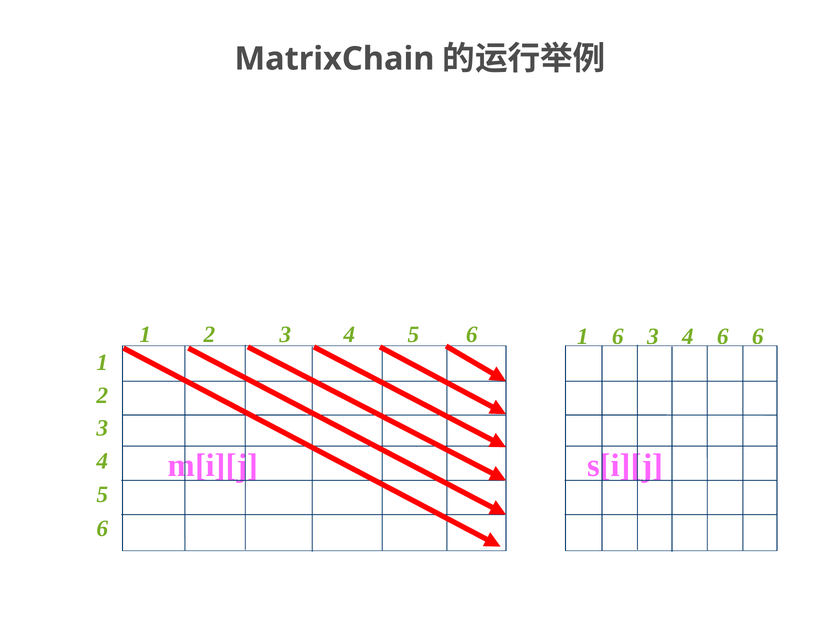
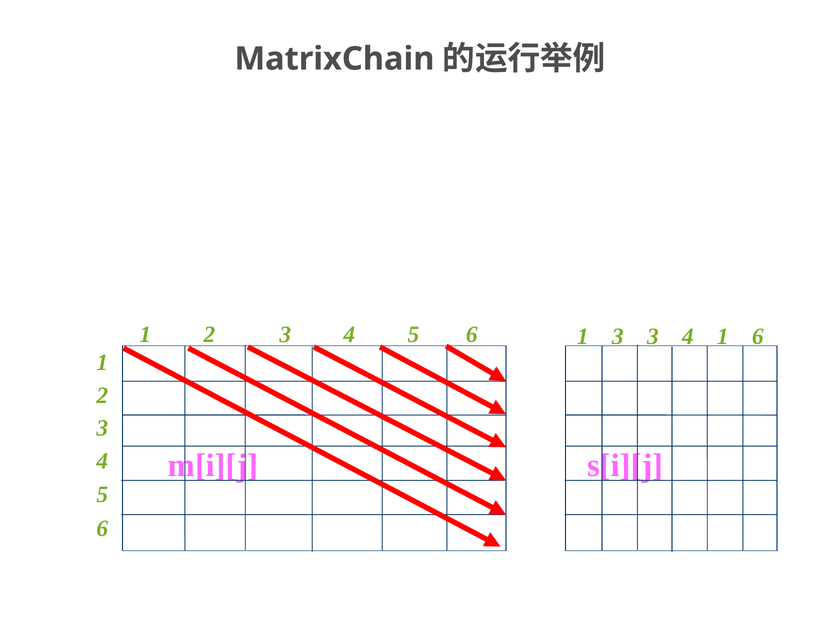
1 6: 6 -> 3
4 6: 6 -> 1
